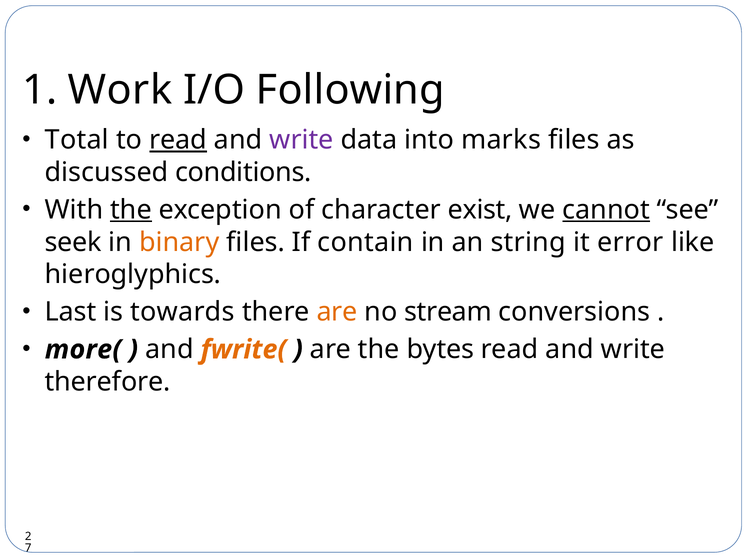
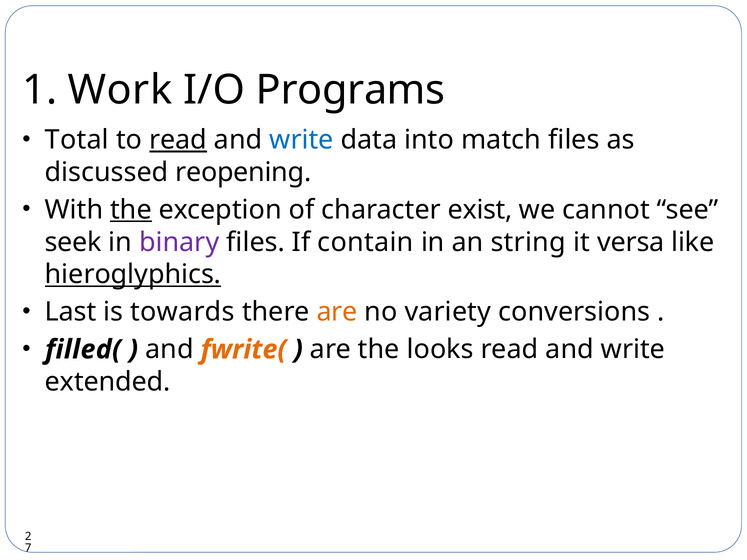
Following: Following -> Programs
write at (301, 140) colour: purple -> blue
marks: marks -> match
conditions: conditions -> reopening
cannot underline: present -> none
binary colour: orange -> purple
error: error -> versa
hieroglyphics underline: none -> present
stream: stream -> variety
more(: more( -> filled(
bytes: bytes -> looks
therefore: therefore -> extended
